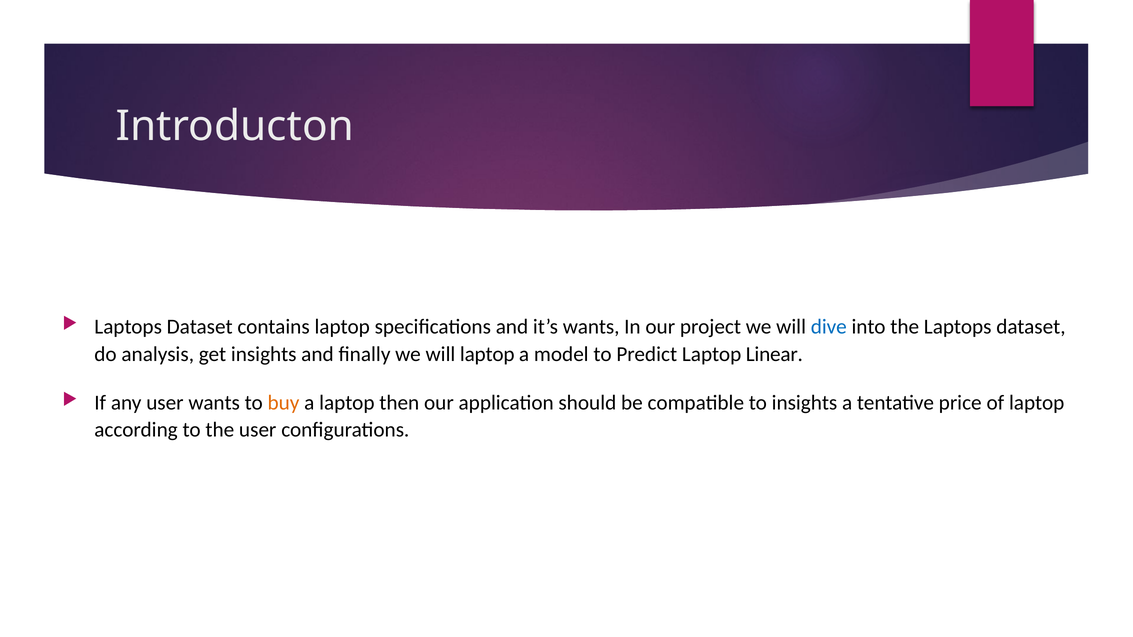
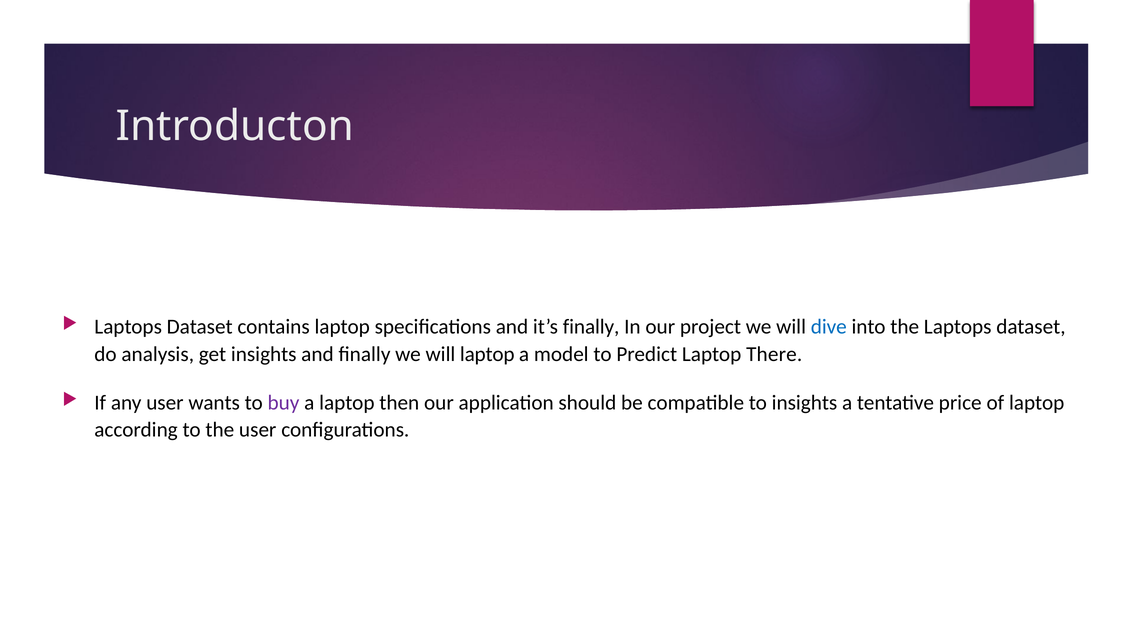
it’s wants: wants -> finally
Linear: Linear -> There
buy colour: orange -> purple
